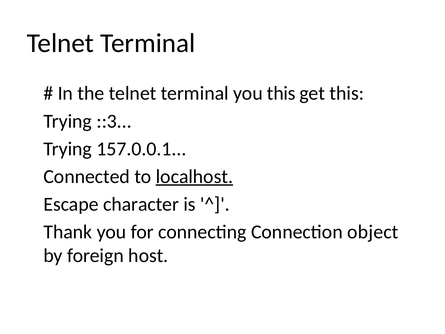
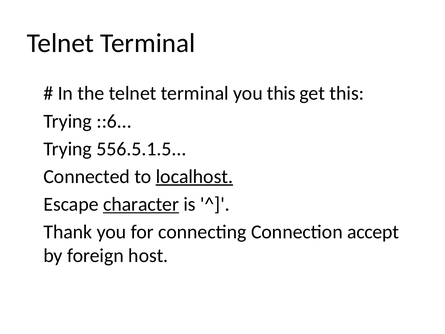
::3: ::3 -> ::6
157.0.0.1: 157.0.0.1 -> 556.5.1.5
character underline: none -> present
object: object -> accept
